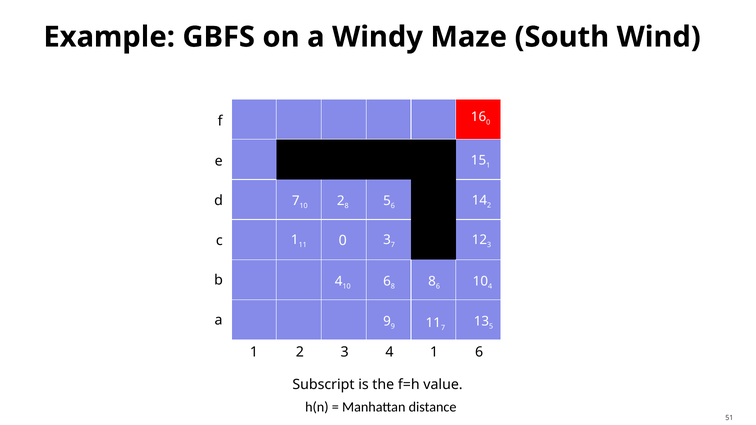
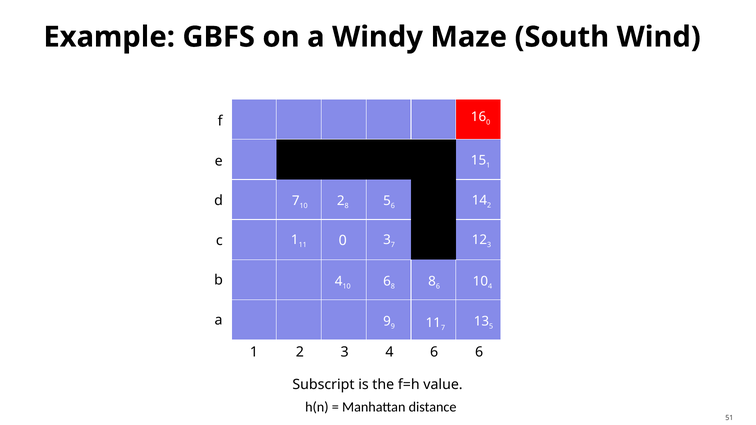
4 1: 1 -> 6
